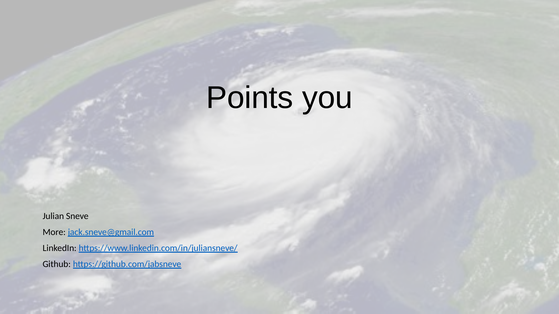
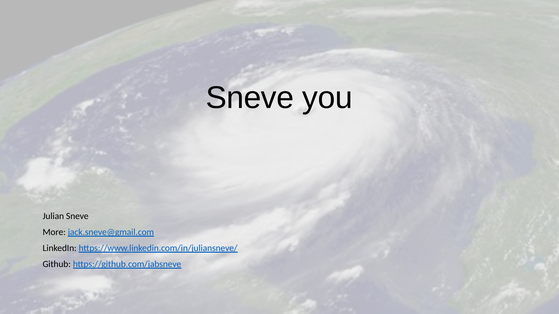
Points at (250, 98): Points -> Sneve
